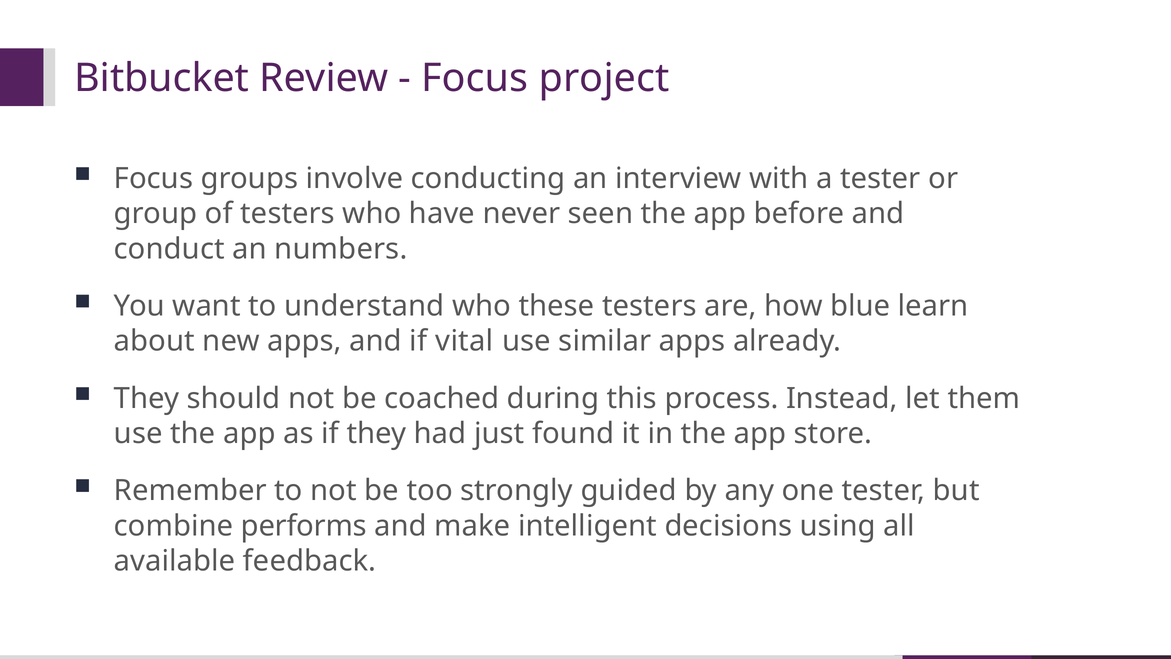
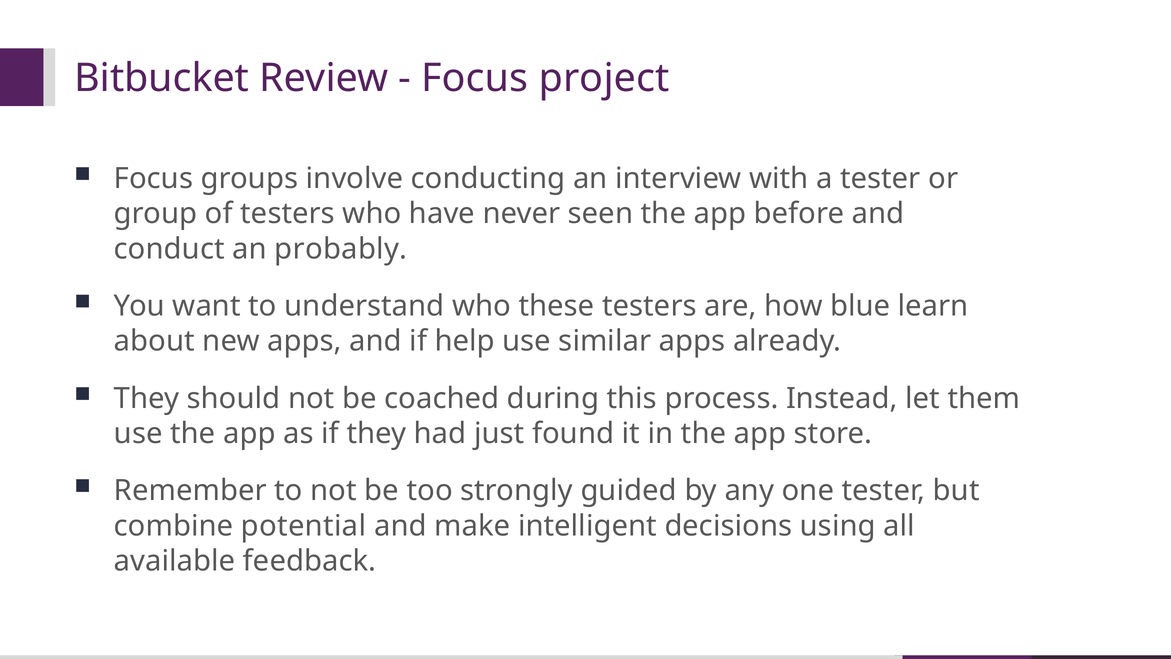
numbers: numbers -> probably
vital: vital -> help
performs: performs -> potential
